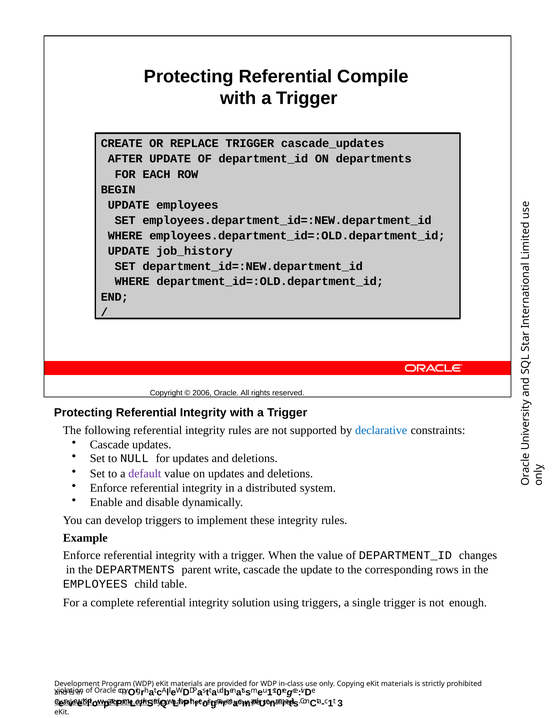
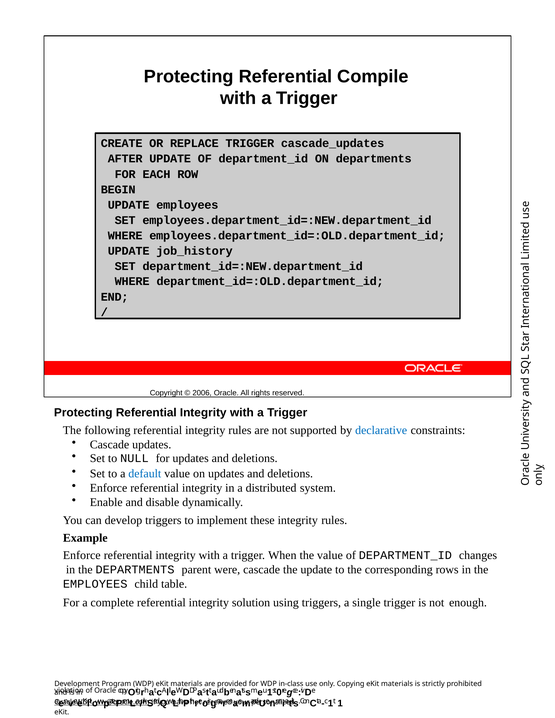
default colour: purple -> blue
write: write -> were
3: 3 -> 1
